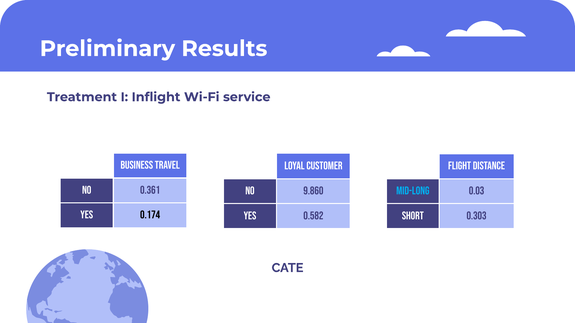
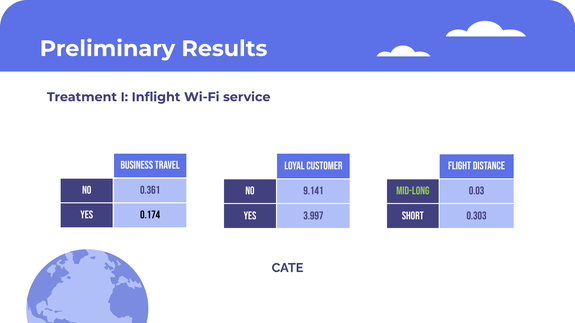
9.860: 9.860 -> 9.141
Mid-long colour: light blue -> light green
0.582: 0.582 -> 3.997
